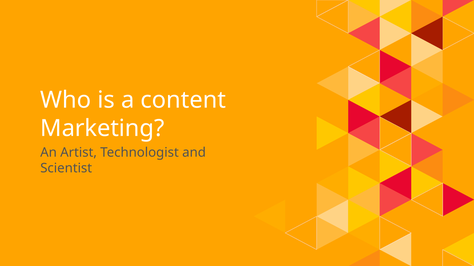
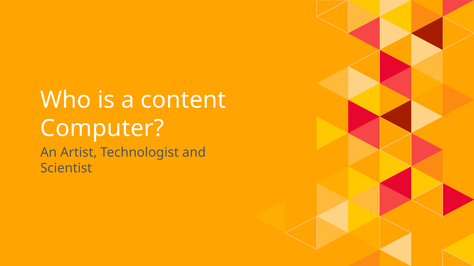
Marketing: Marketing -> Computer
